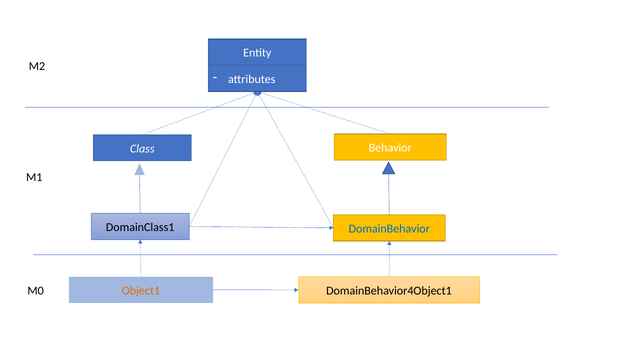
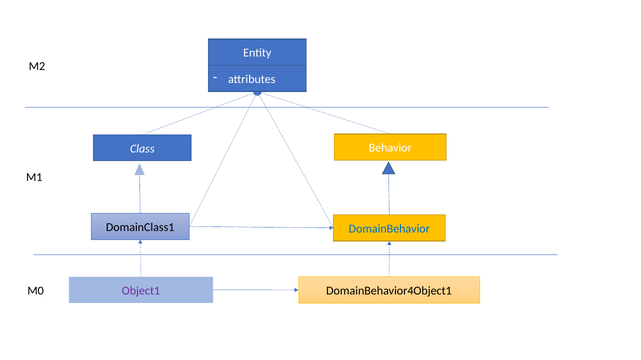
Object1 colour: orange -> purple
